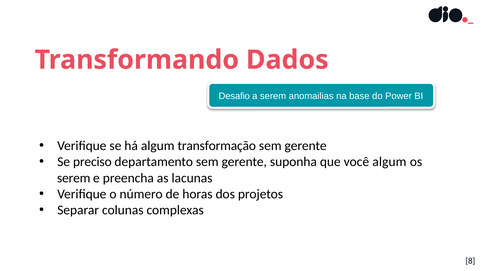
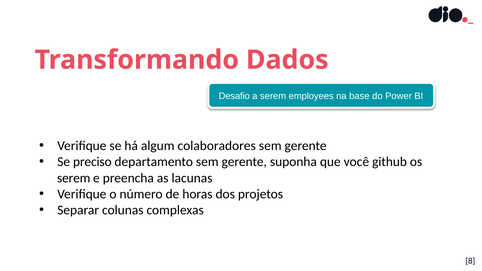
anomailias: anomailias -> employees
transformação: transformação -> colaboradores
você algum: algum -> github
